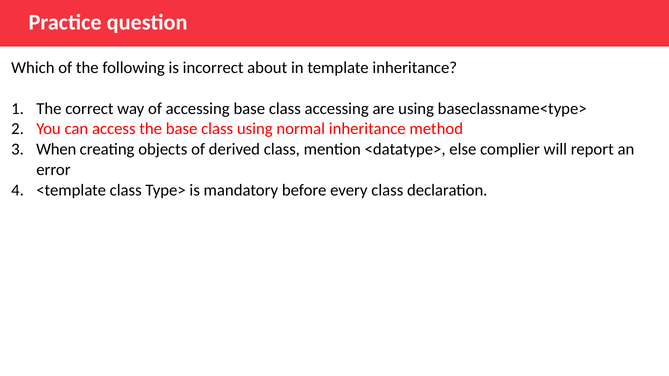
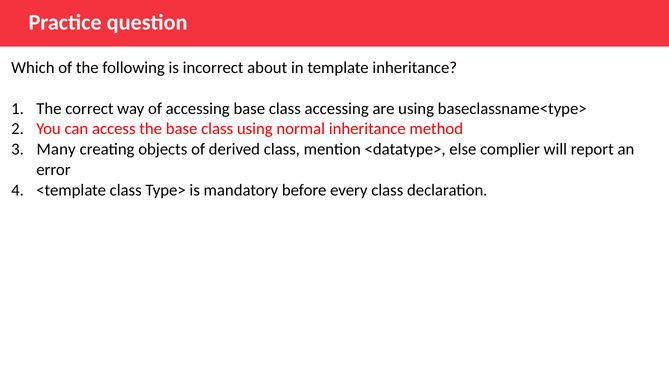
When: When -> Many
